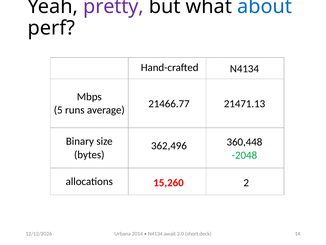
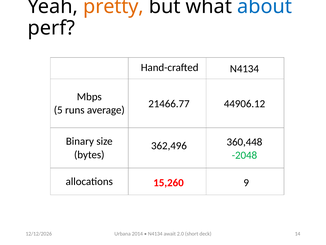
pretty colour: purple -> orange
21471.13: 21471.13 -> 44906.12
2: 2 -> 9
